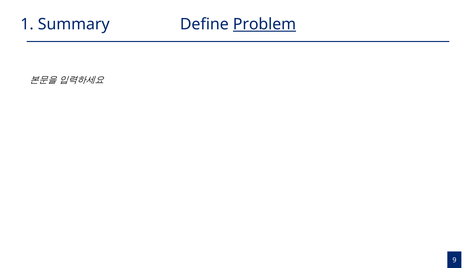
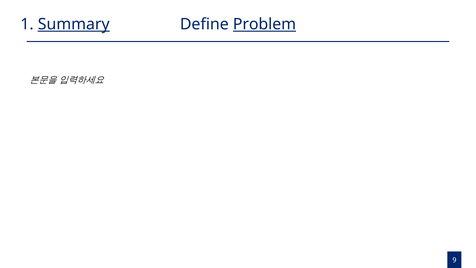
Summary underline: none -> present
